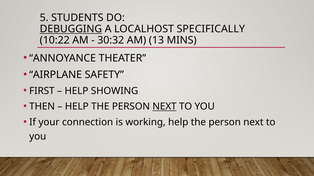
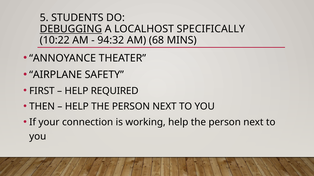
30:32: 30:32 -> 94:32
13: 13 -> 68
SHOWING: SHOWING -> REQUIRED
NEXT at (165, 107) underline: present -> none
